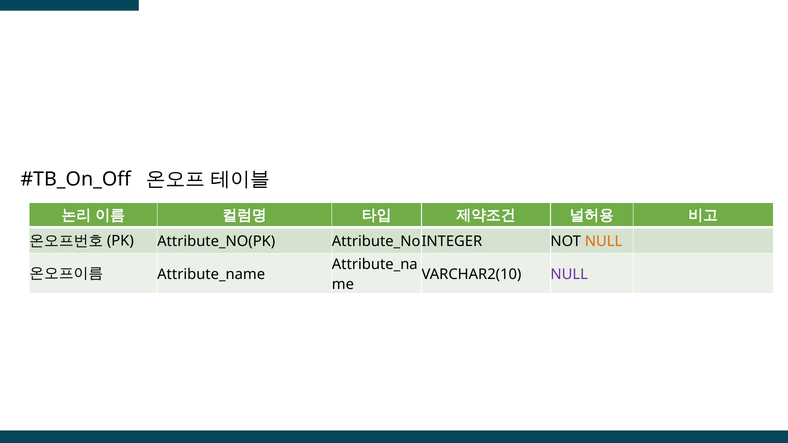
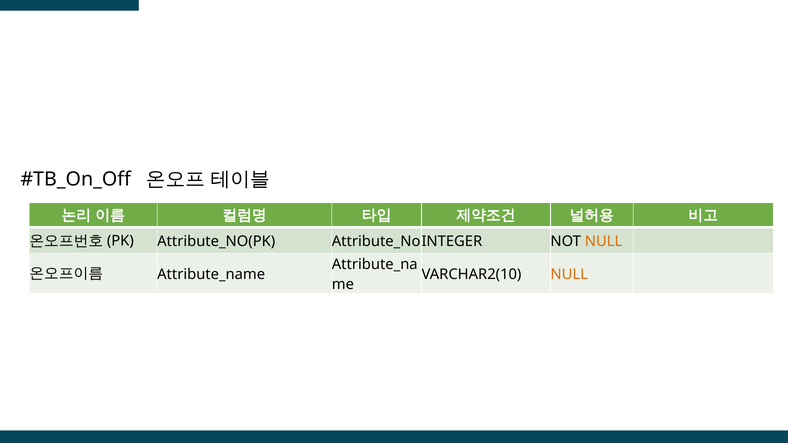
NULL at (569, 274) colour: purple -> orange
